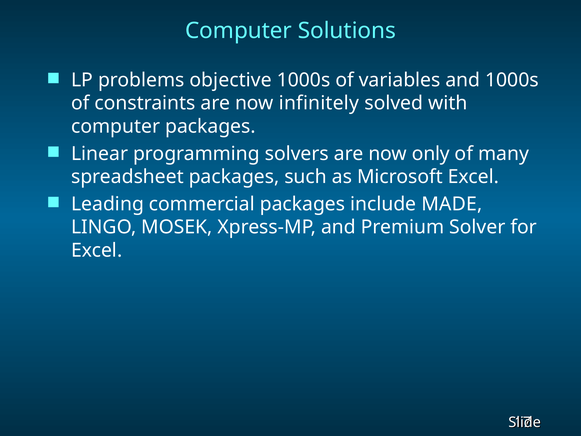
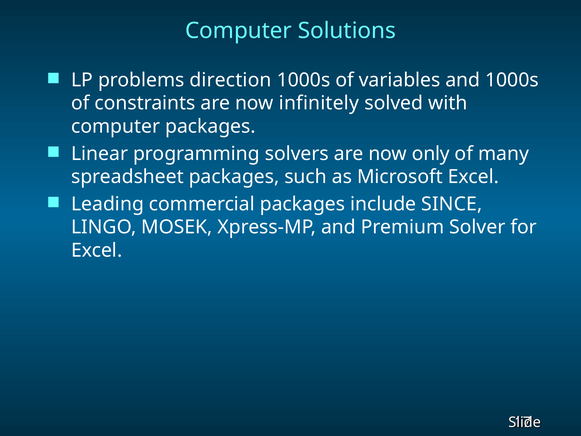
objective: objective -> direction
MADE: MADE -> SINCE
